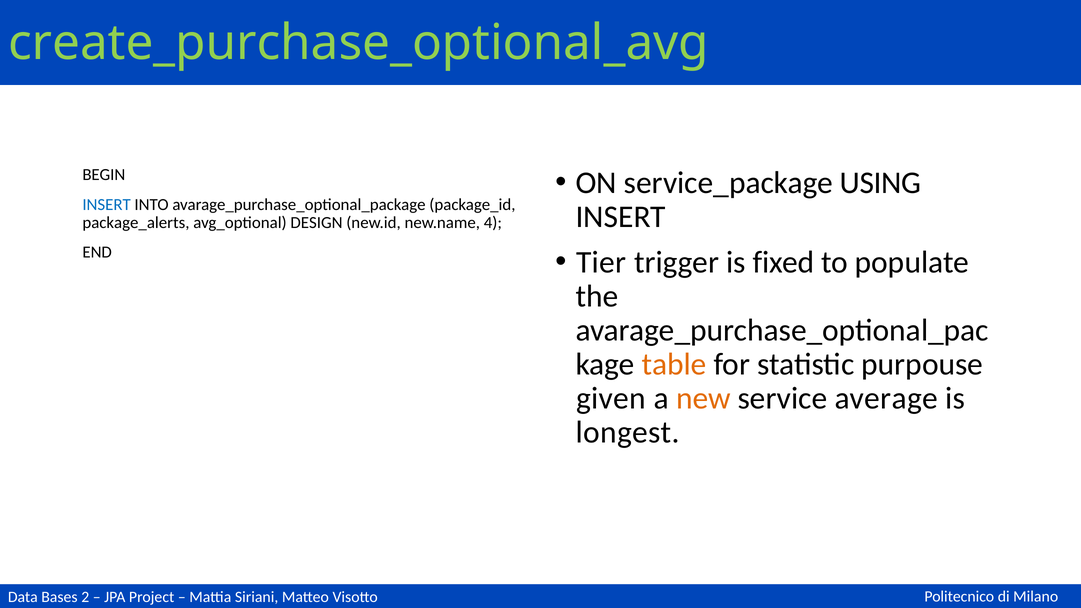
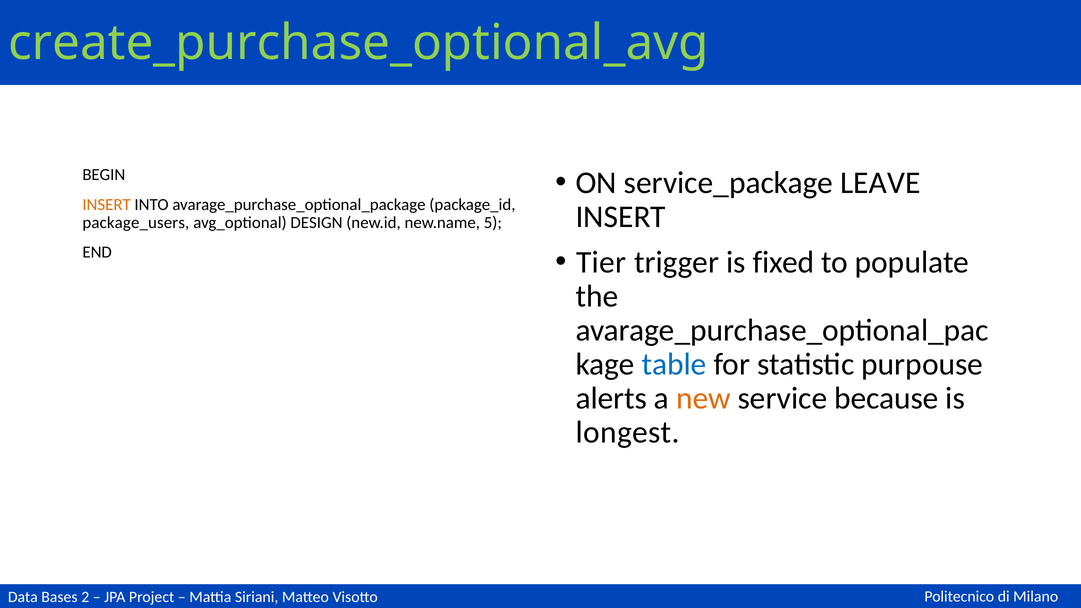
USING: USING -> LEAVE
INSERT at (107, 204) colour: blue -> orange
package_alerts: package_alerts -> package_users
4: 4 -> 5
table colour: orange -> blue
given: given -> alerts
average: average -> because
